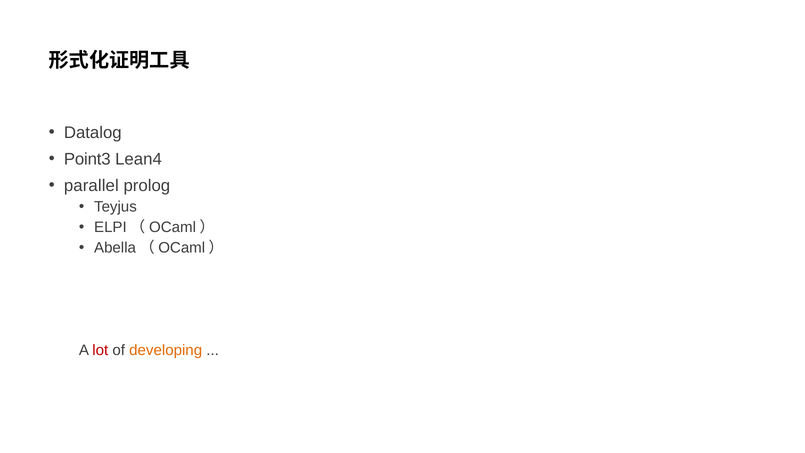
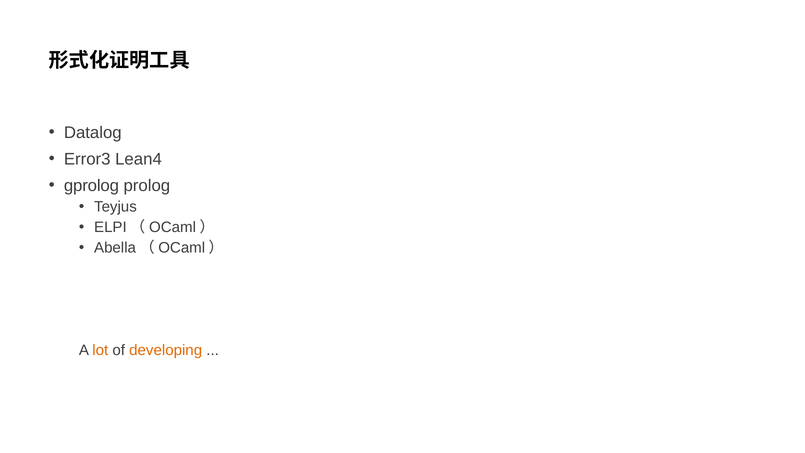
Point3: Point3 -> Error3
parallel: parallel -> gprolog
lot colour: red -> orange
